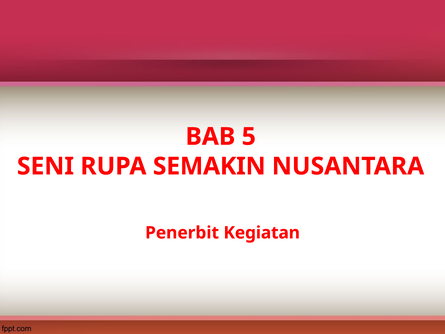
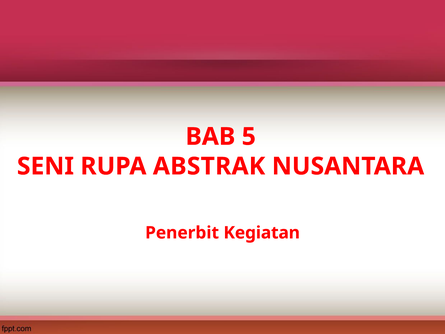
SEMAKIN: SEMAKIN -> ABSTRAK
